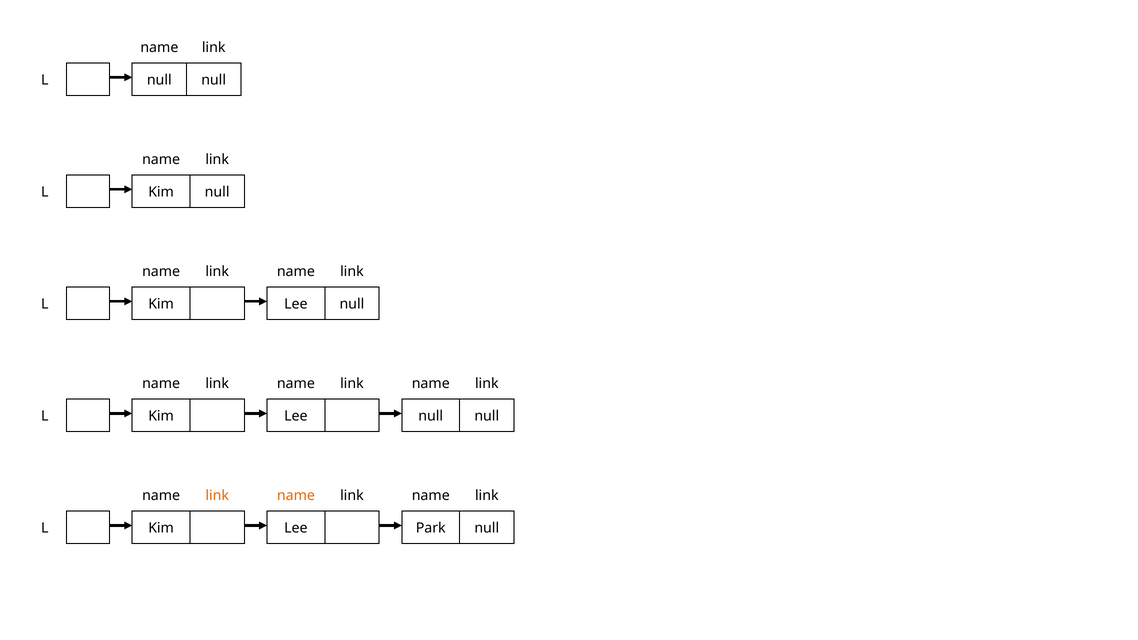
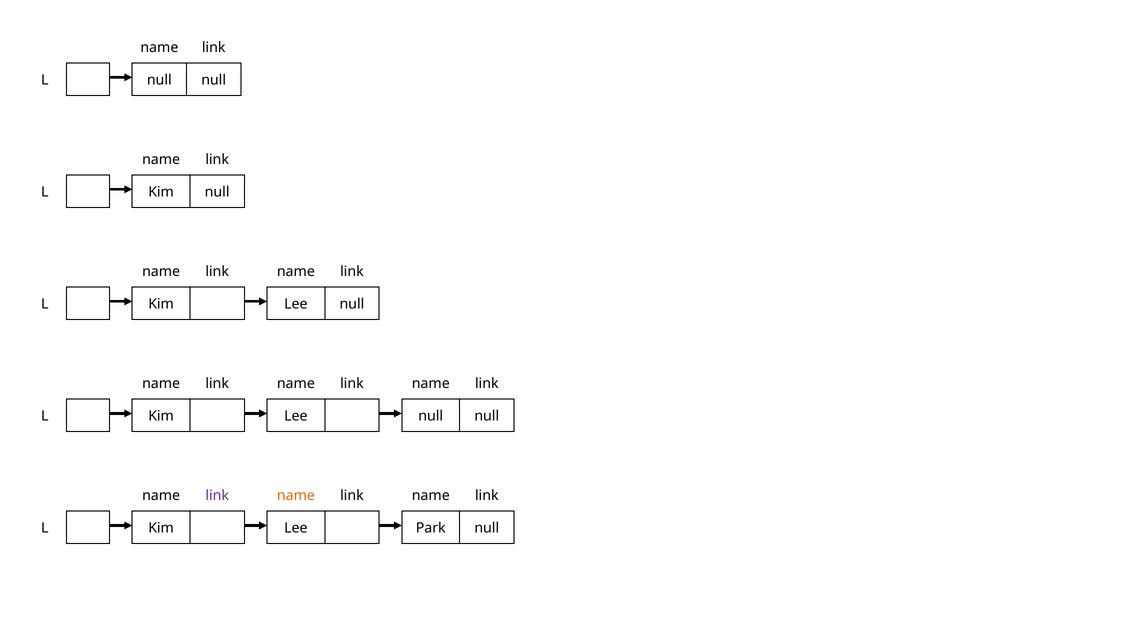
link at (217, 496) colour: orange -> purple
